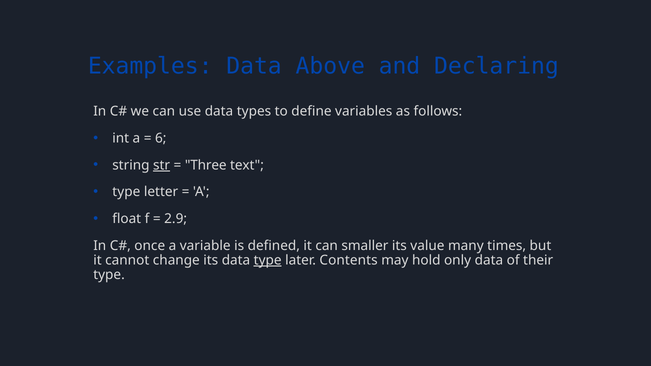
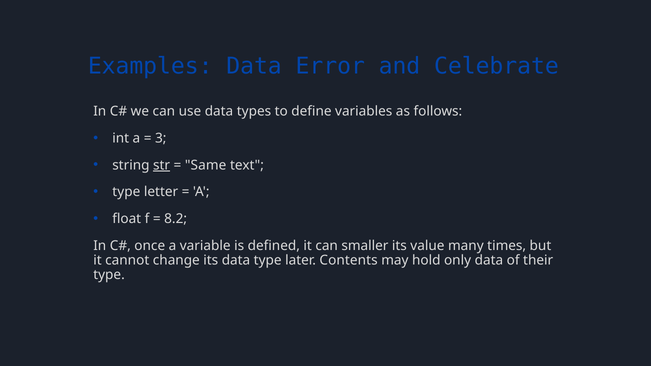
Above: Above -> Error
Declaring: Declaring -> Celebrate
6: 6 -> 3
Three: Three -> Same
2.9: 2.9 -> 8.2
type at (268, 260) underline: present -> none
